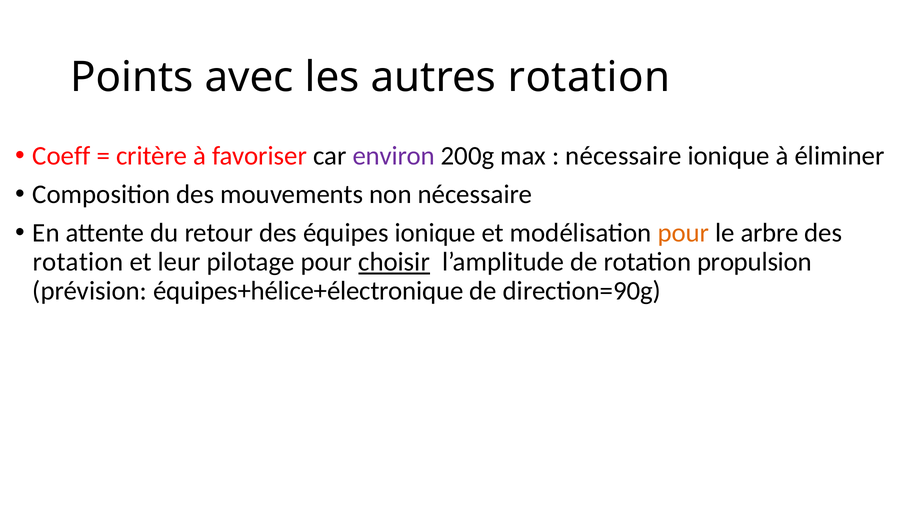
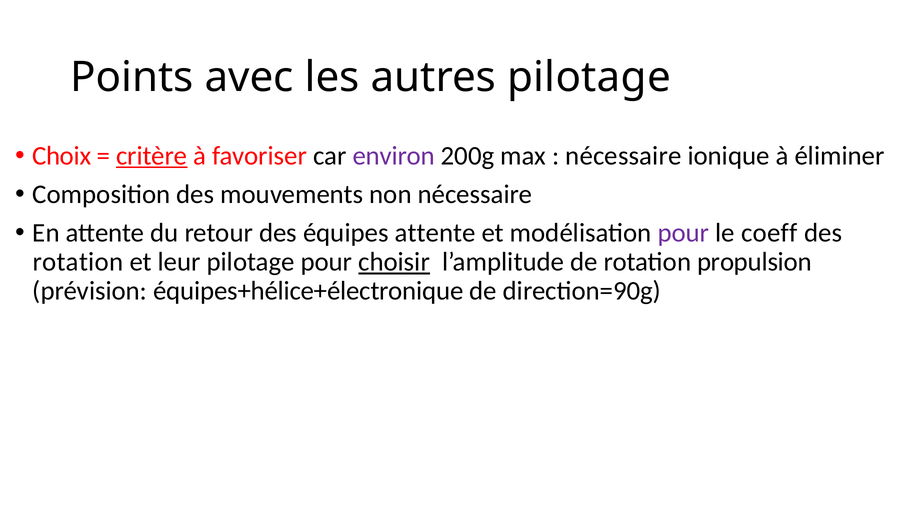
autres rotation: rotation -> pilotage
Coeff: Coeff -> Choix
critère underline: none -> present
équipes ionique: ionique -> attente
pour at (683, 233) colour: orange -> purple
arbre: arbre -> coeff
